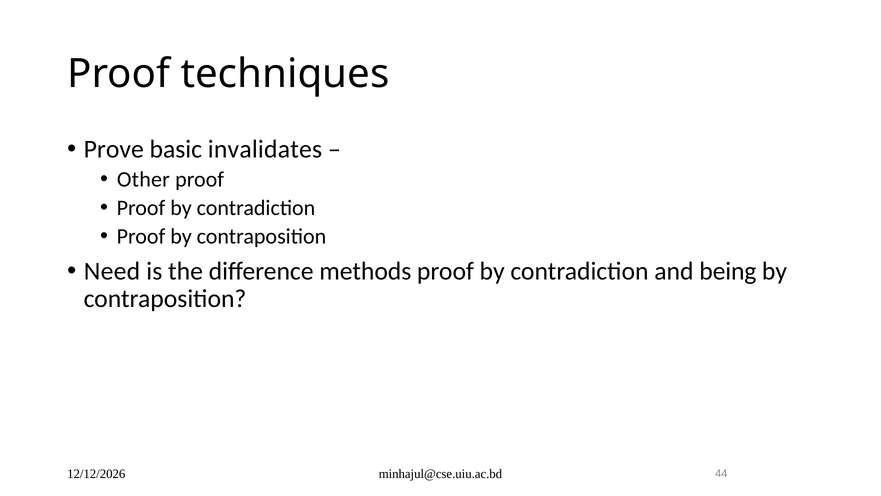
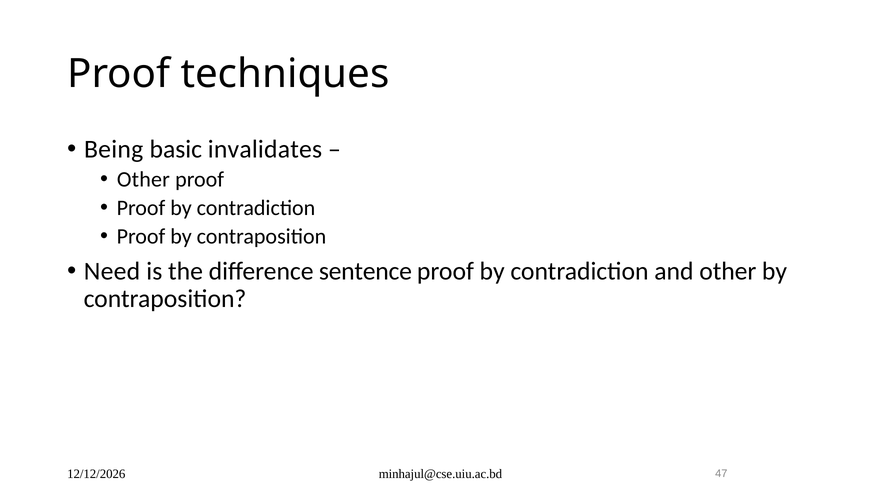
Prove: Prove -> Being
methods: methods -> sentence
and being: being -> other
44: 44 -> 47
